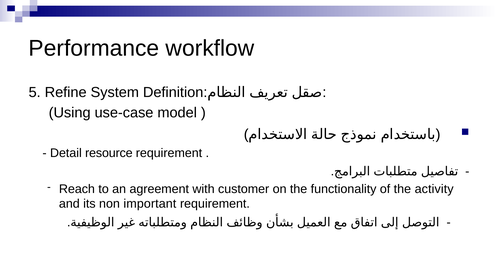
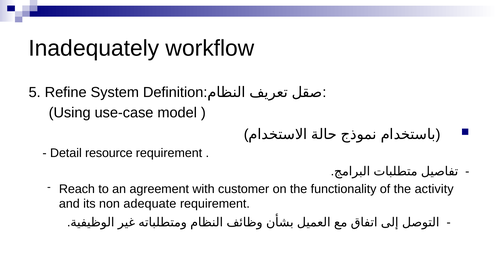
Performance: Performance -> Inadequately
important: important -> adequate
